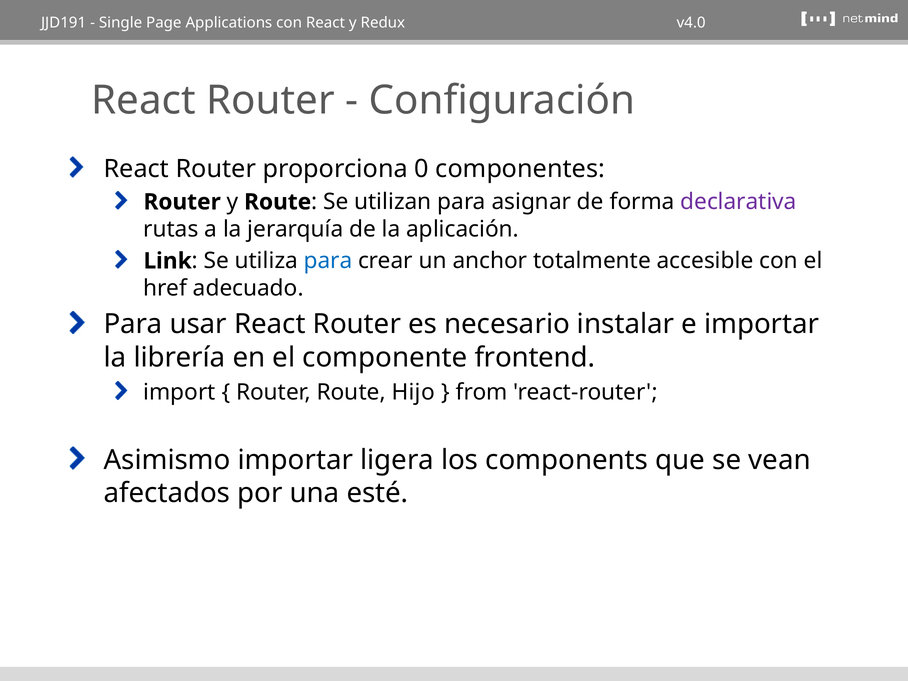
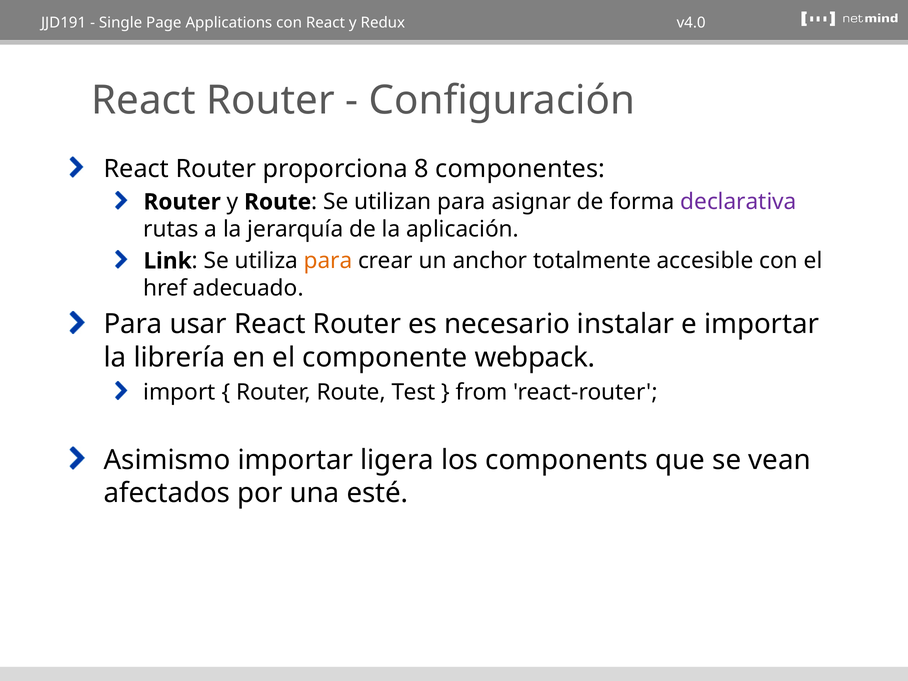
0: 0 -> 8
para at (328, 261) colour: blue -> orange
frontend: frontend -> webpack
Hijo: Hijo -> Test
